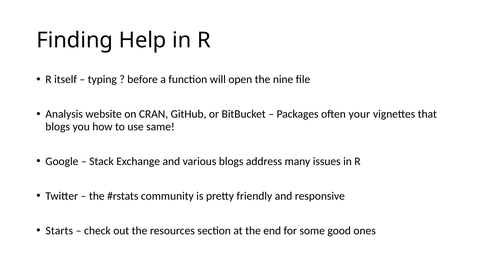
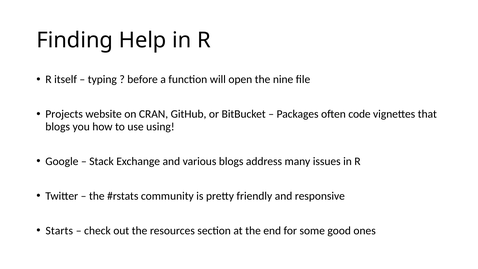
Analysis: Analysis -> Projects
your: your -> code
same: same -> using
